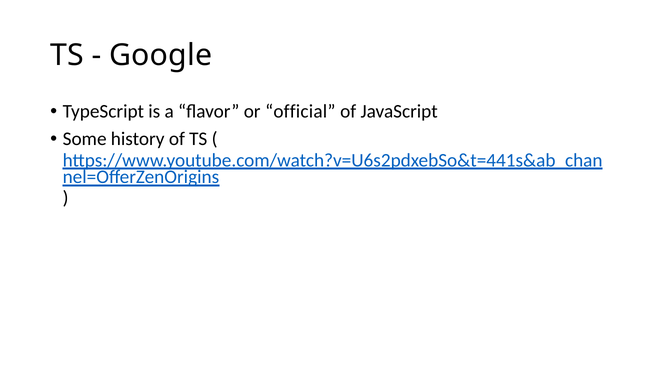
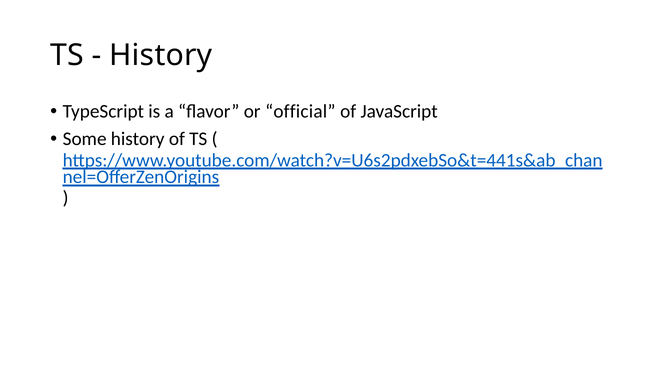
Google at (161, 55): Google -> History
